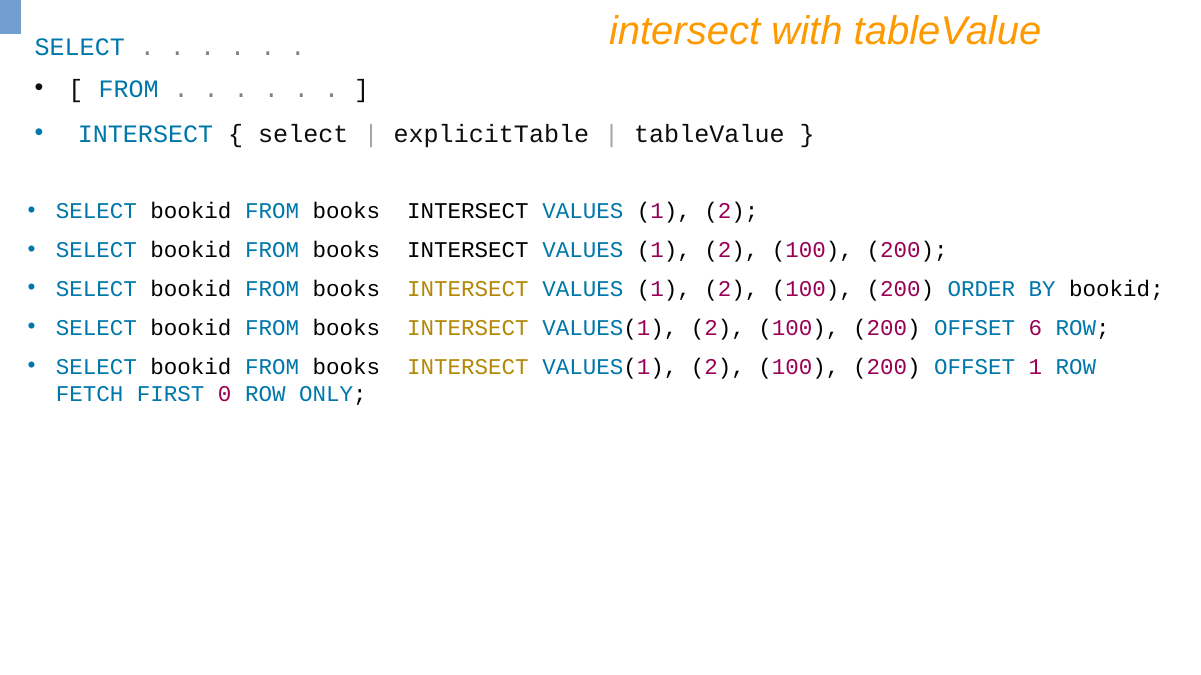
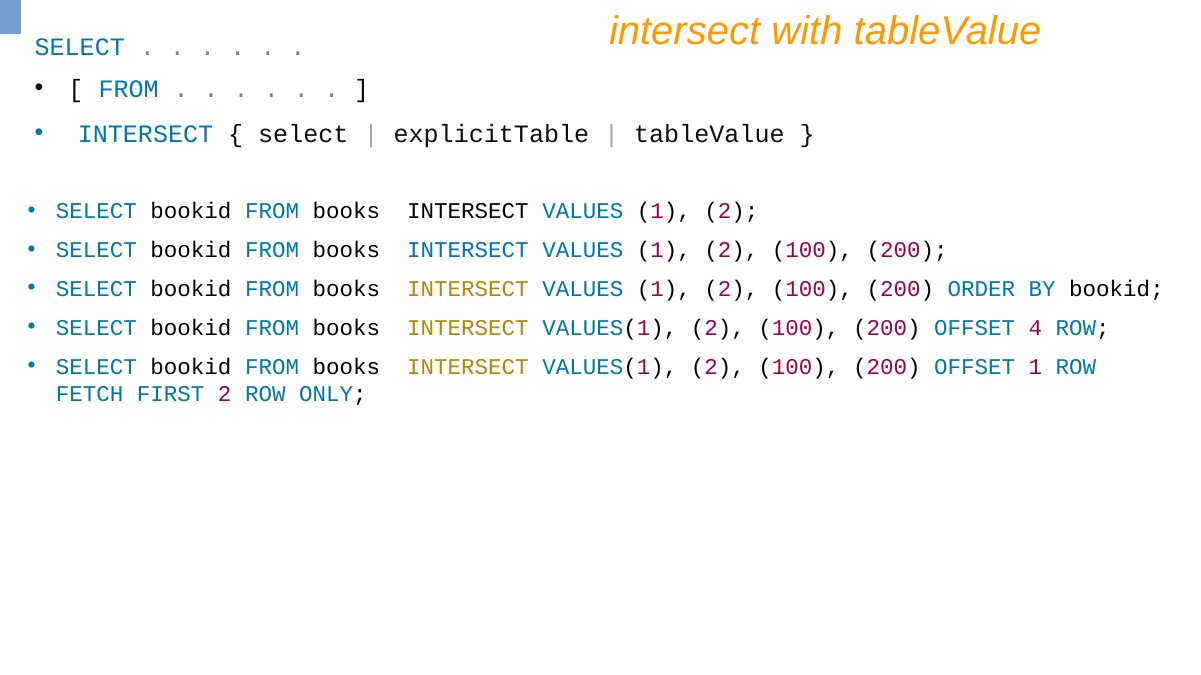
INTERSECT at (468, 250) colour: black -> blue
6: 6 -> 4
FIRST 0: 0 -> 2
